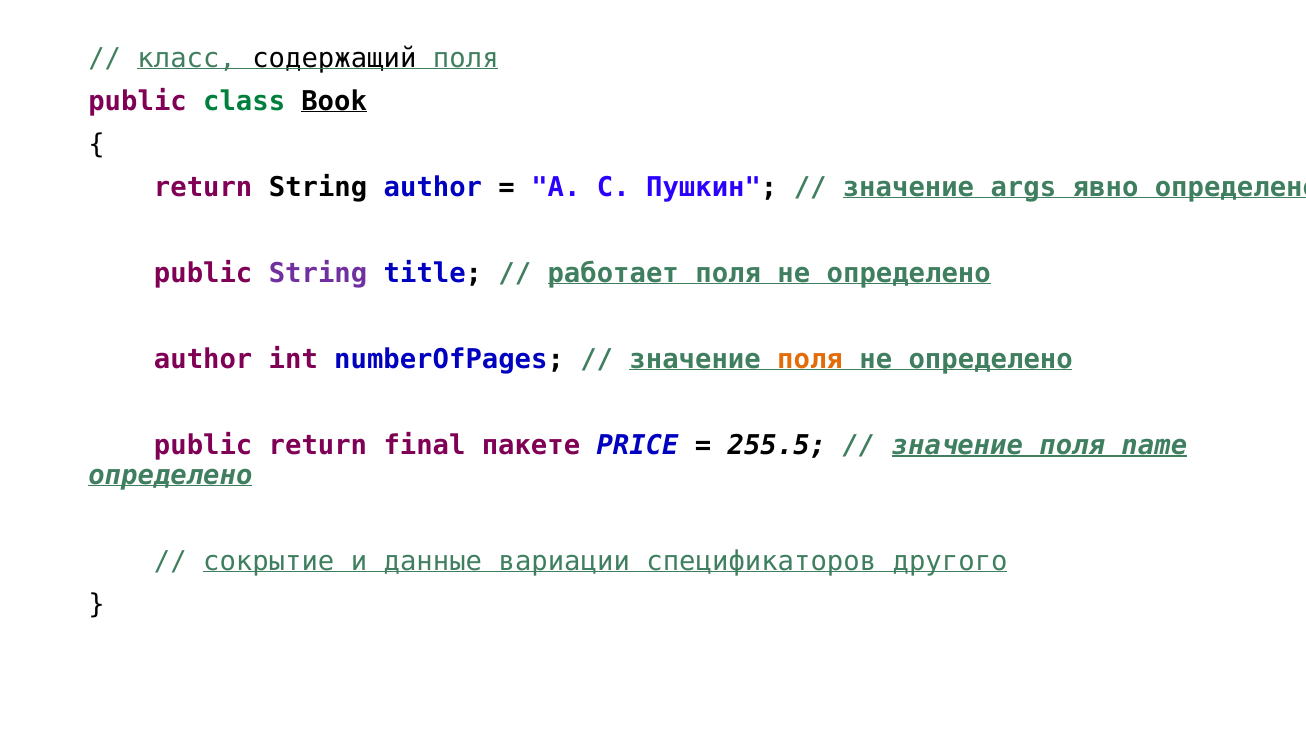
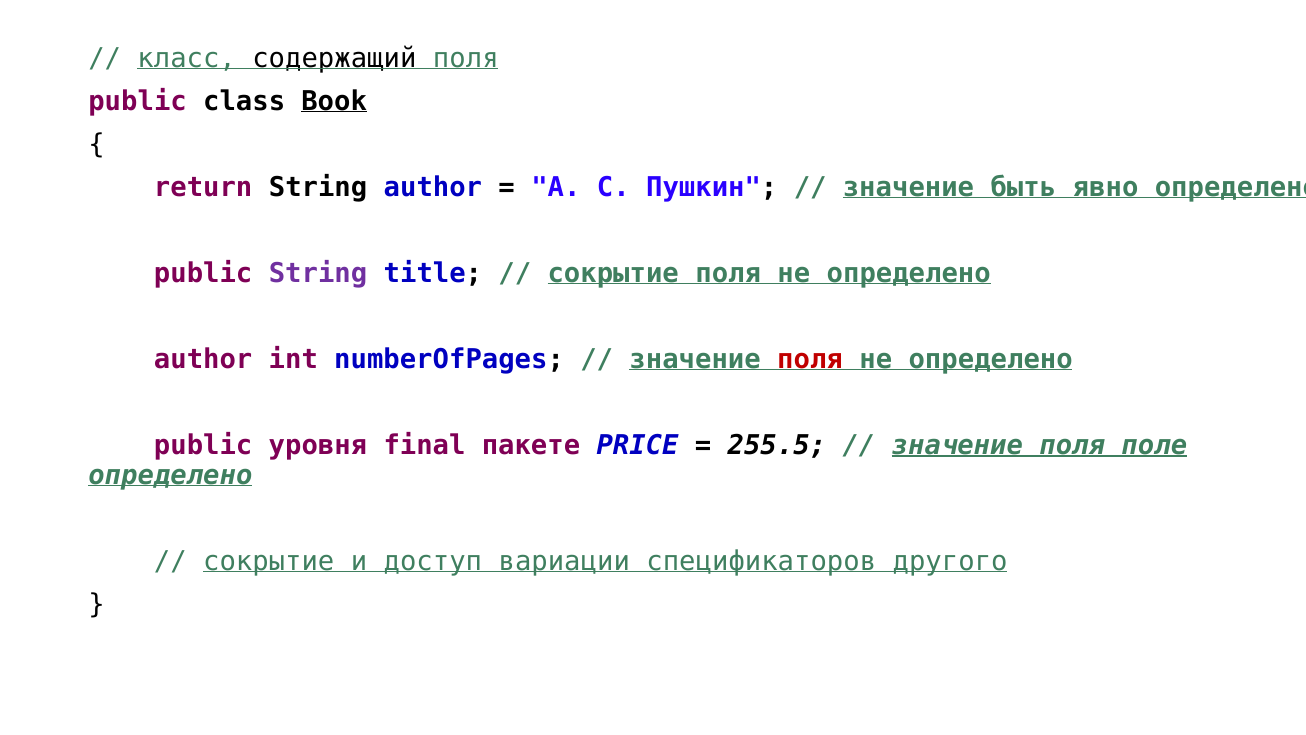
class colour: green -> black
args: args -> быть
работает at (613, 273): работает -> сокрытие
поля at (810, 360) colour: orange -> red
public return: return -> уровня
name: name -> поле
данные: данные -> доступ
